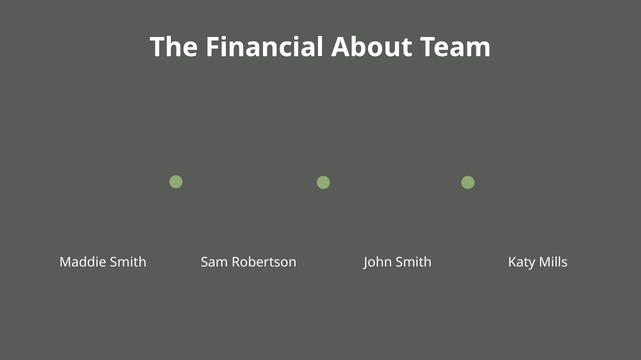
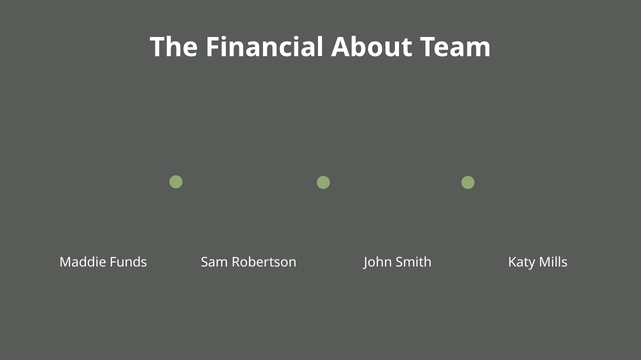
Maddie Smith: Smith -> Funds
